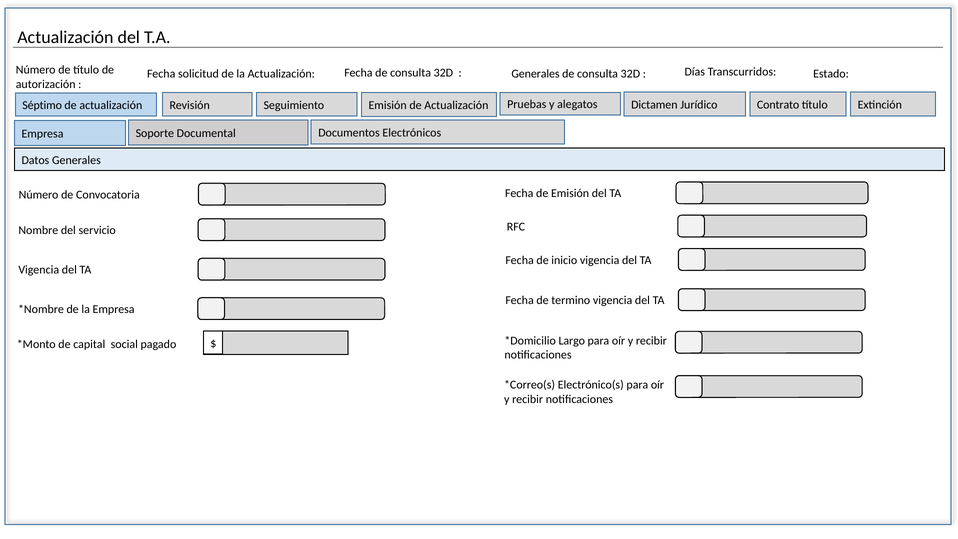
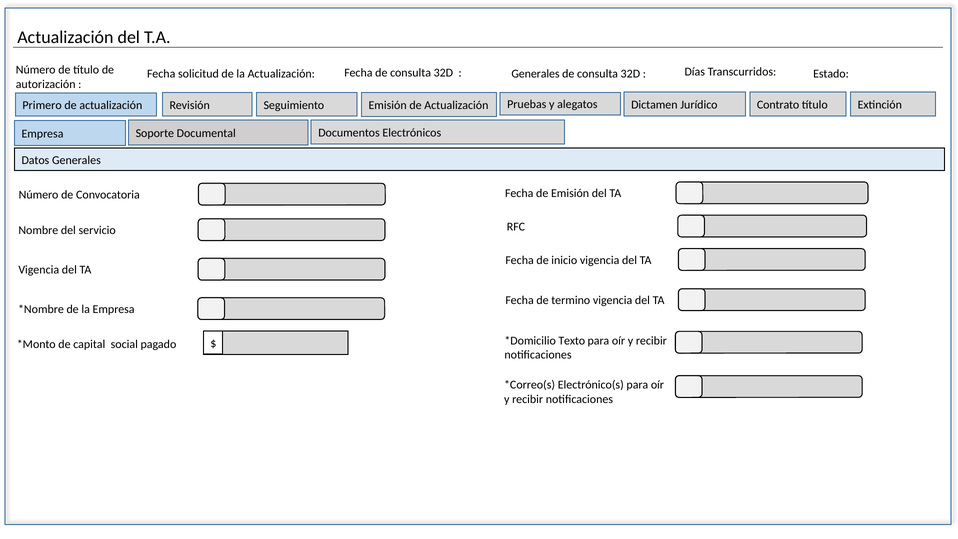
Séptimo: Séptimo -> Primero
Largo: Largo -> Texto
